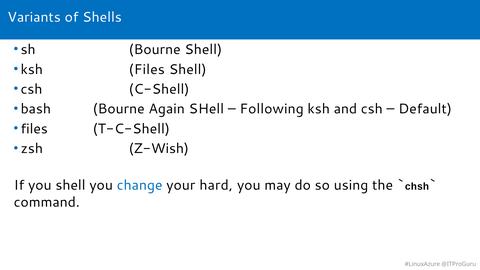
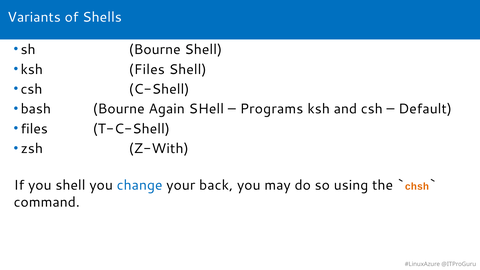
Following: Following -> Programs
Z-Wish: Z-Wish -> Z-With
hard: hard -> back
chsh colour: black -> orange
